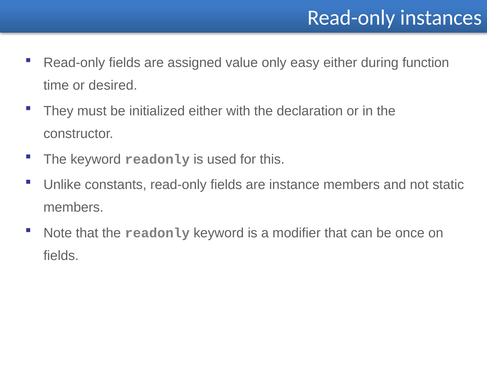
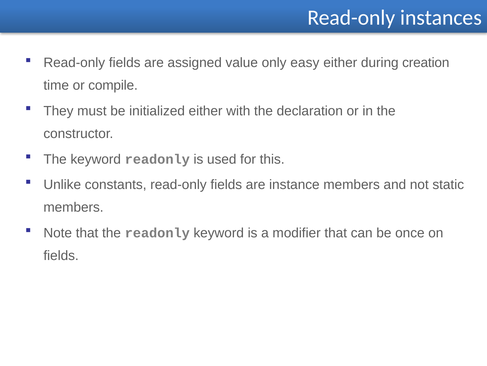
function: function -> creation
desired: desired -> compile
